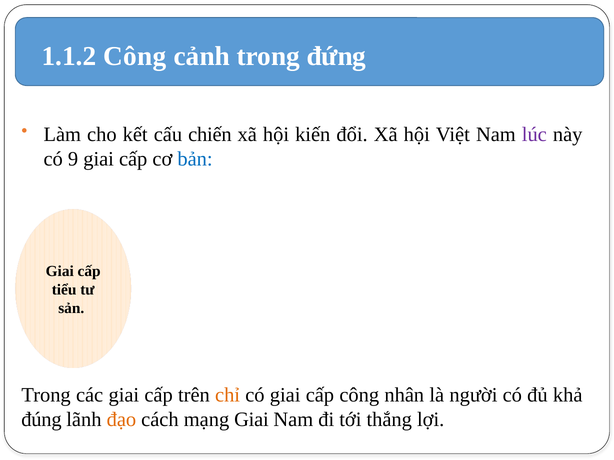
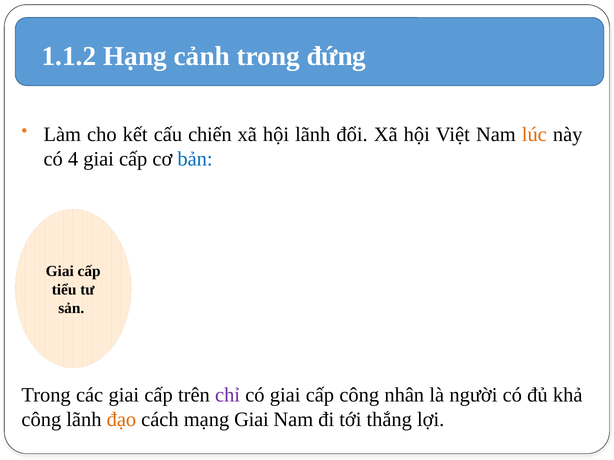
1.1.2 Công: Công -> Hạng
hội kiến: kiến -> lãnh
lúc colour: purple -> orange
9: 9 -> 4
chỉ colour: orange -> purple
đúng at (41, 420): đúng -> công
